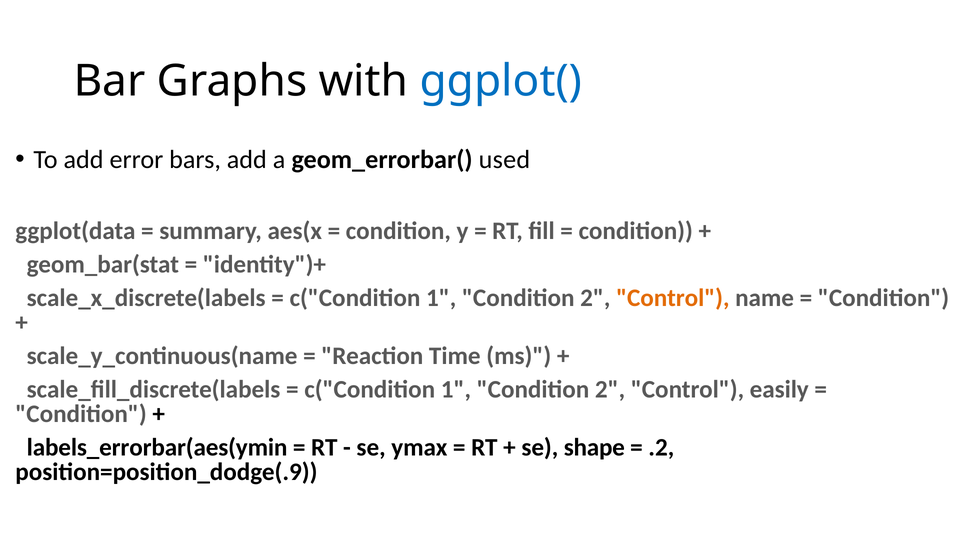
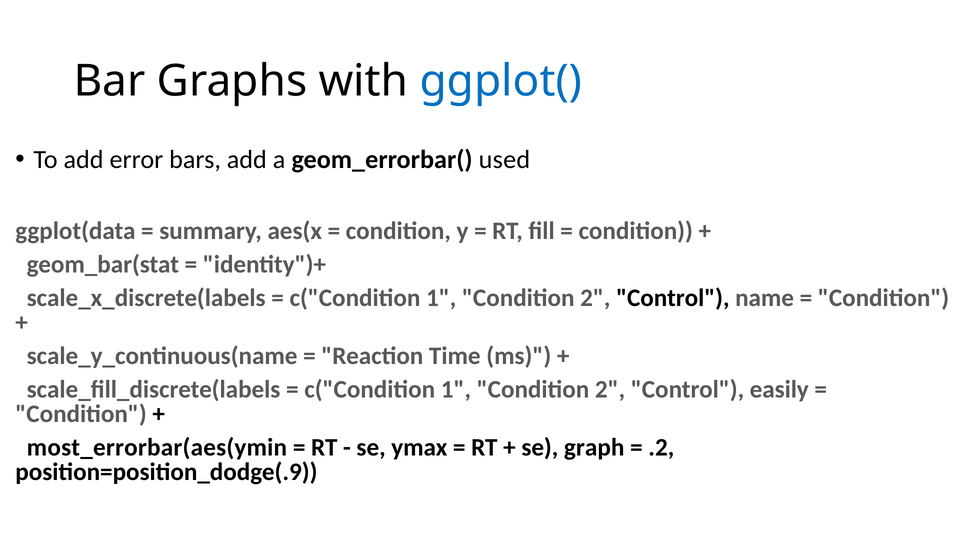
Control at (673, 298) colour: orange -> black
labels_errorbar(aes(ymin: labels_errorbar(aes(ymin -> most_errorbar(aes(ymin
shape: shape -> graph
